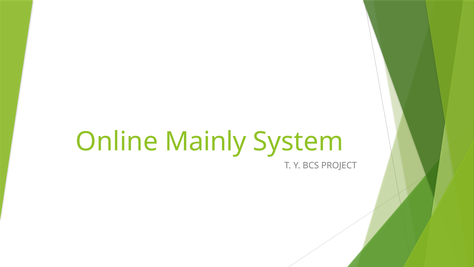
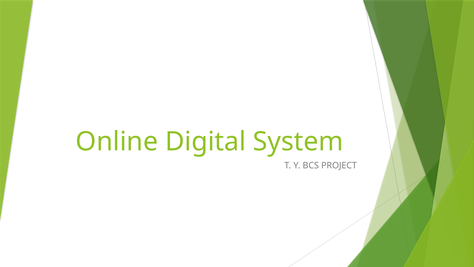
Mainly: Mainly -> Digital
